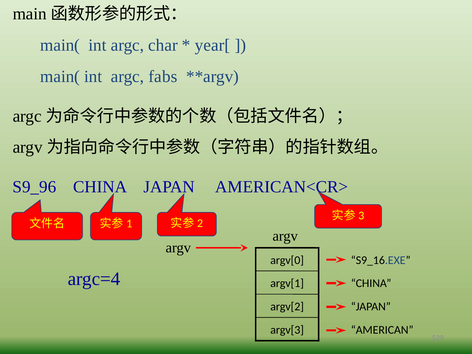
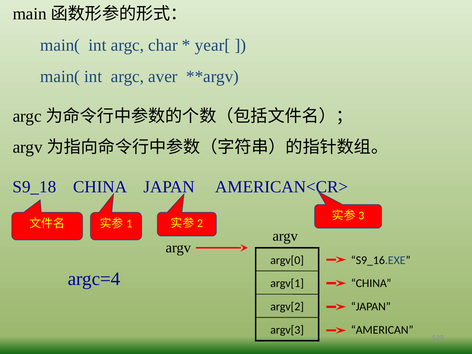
fabs: fabs -> aver
S9_96: S9_96 -> S9_18
